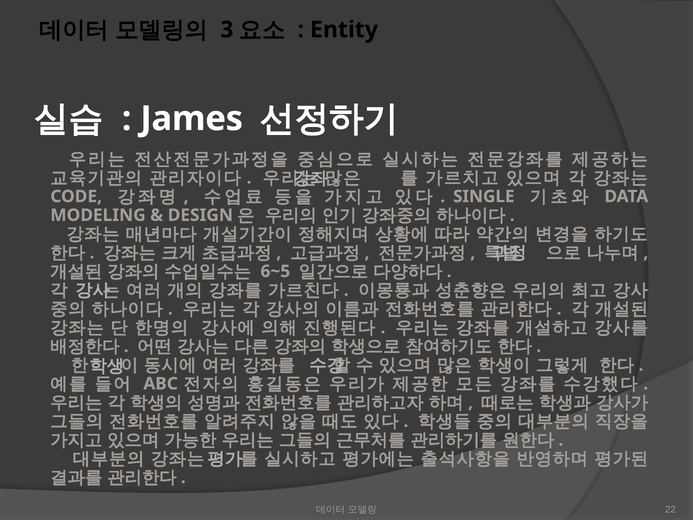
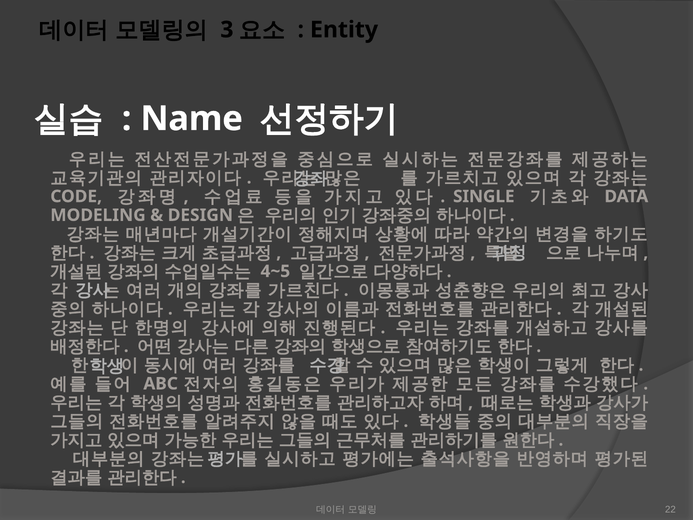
James: James -> Name
6~5: 6~5 -> 4~5
